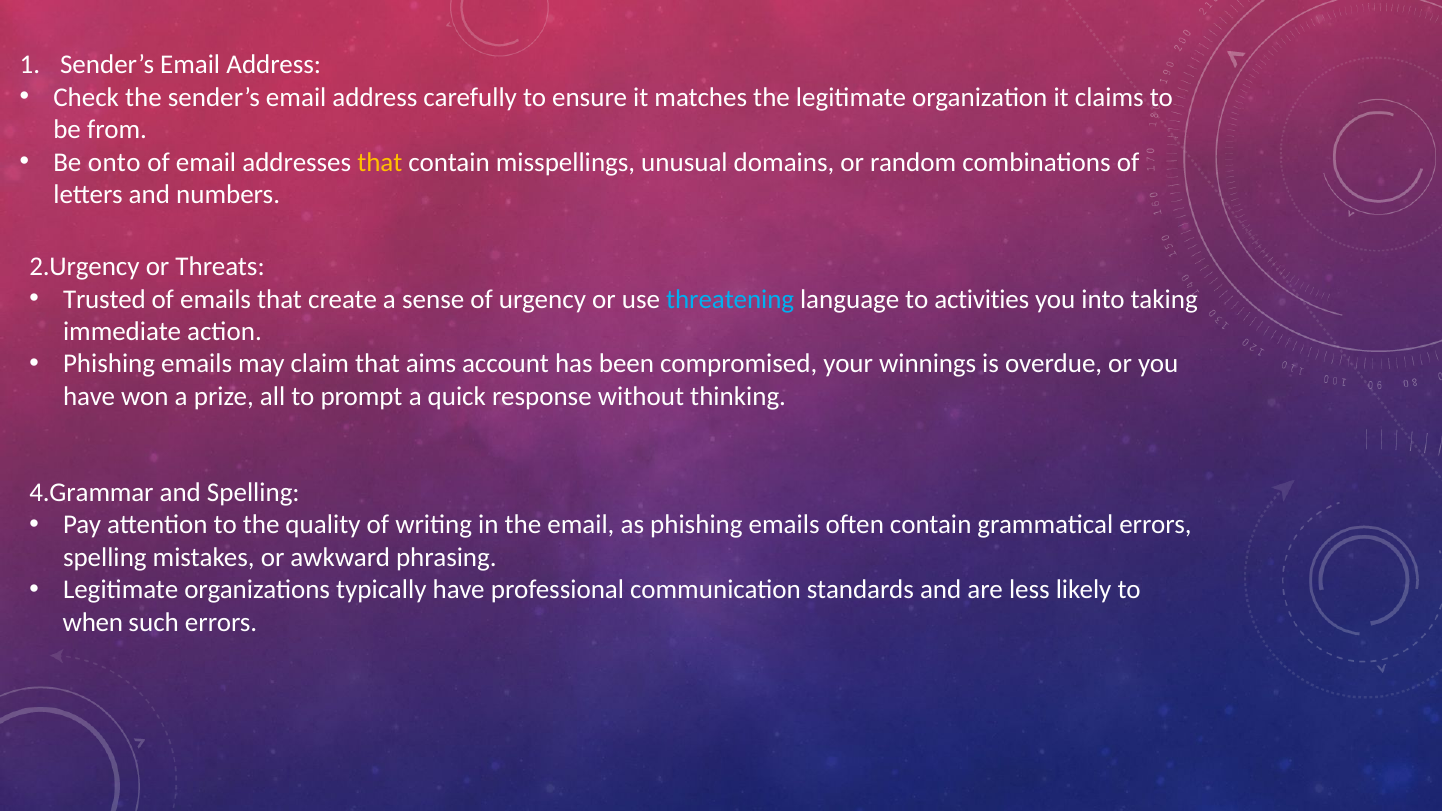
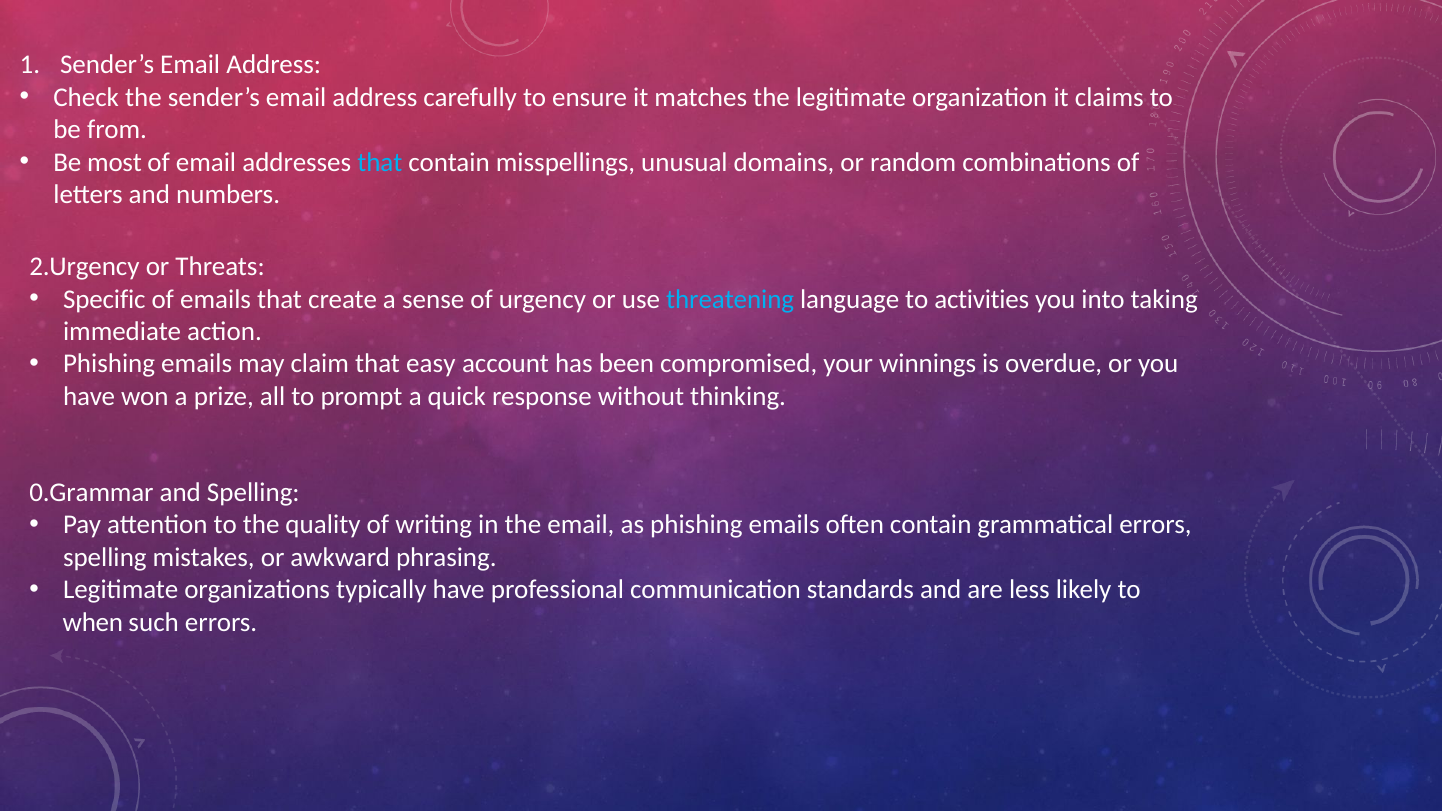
onto: onto -> most
that at (380, 162) colour: yellow -> light blue
Trusted: Trusted -> Specific
aims: aims -> easy
4.Grammar: 4.Grammar -> 0.Grammar
